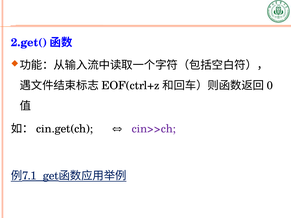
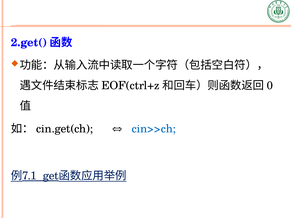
cin>>ch colour: purple -> blue
